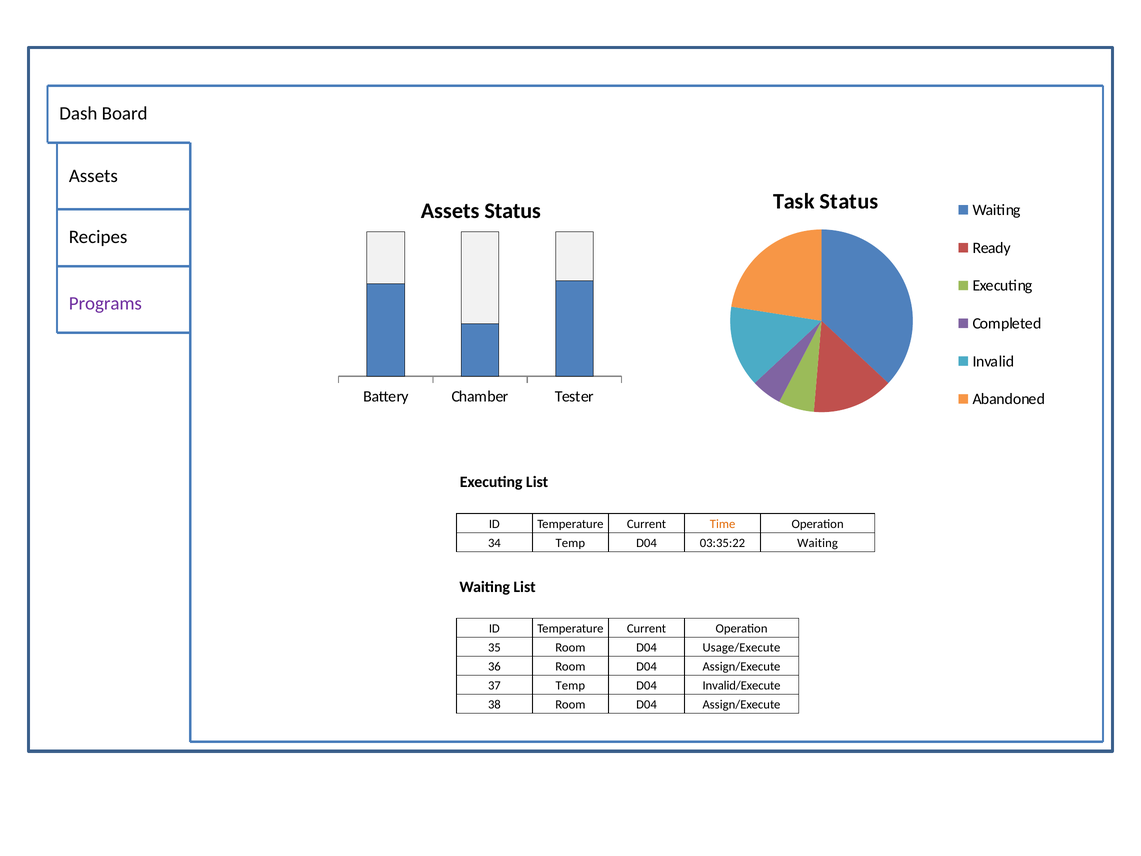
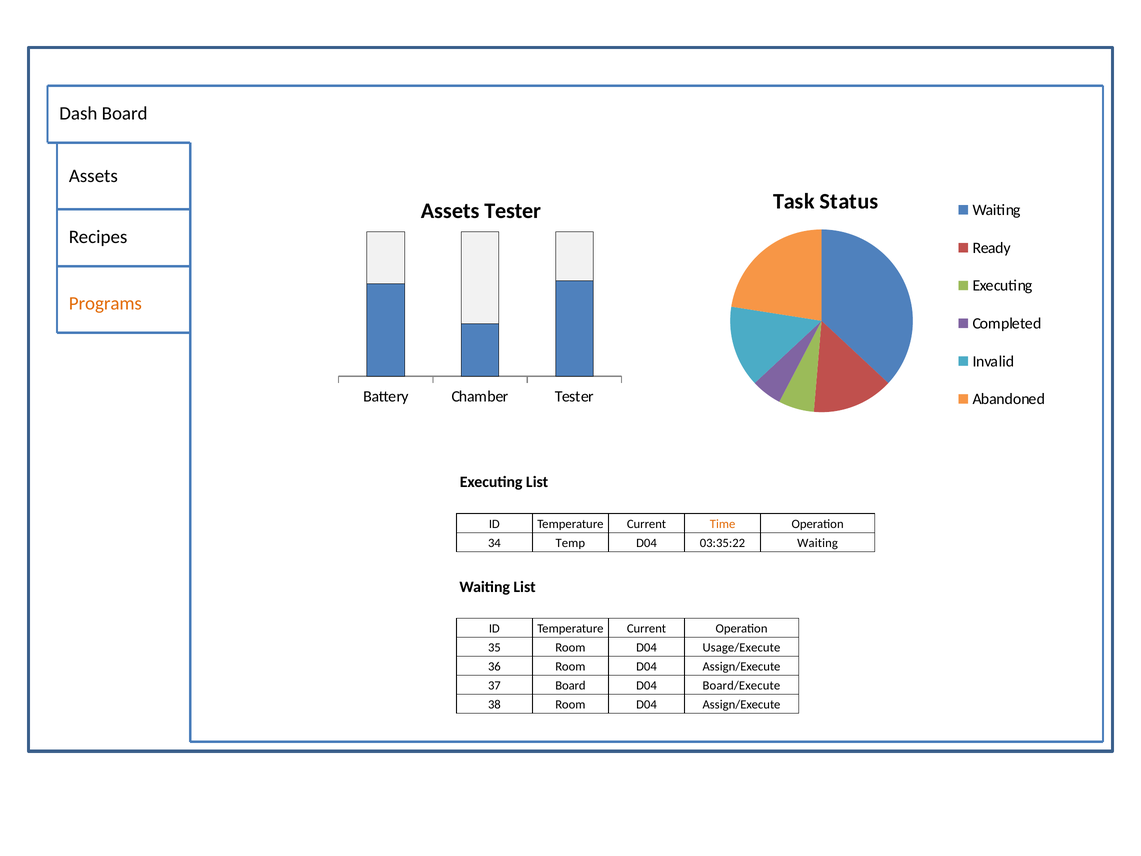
Assets Status: Status -> Tester
Programs colour: purple -> orange
37 Temp: Temp -> Board
Invalid/Execute: Invalid/Execute -> Board/Execute
